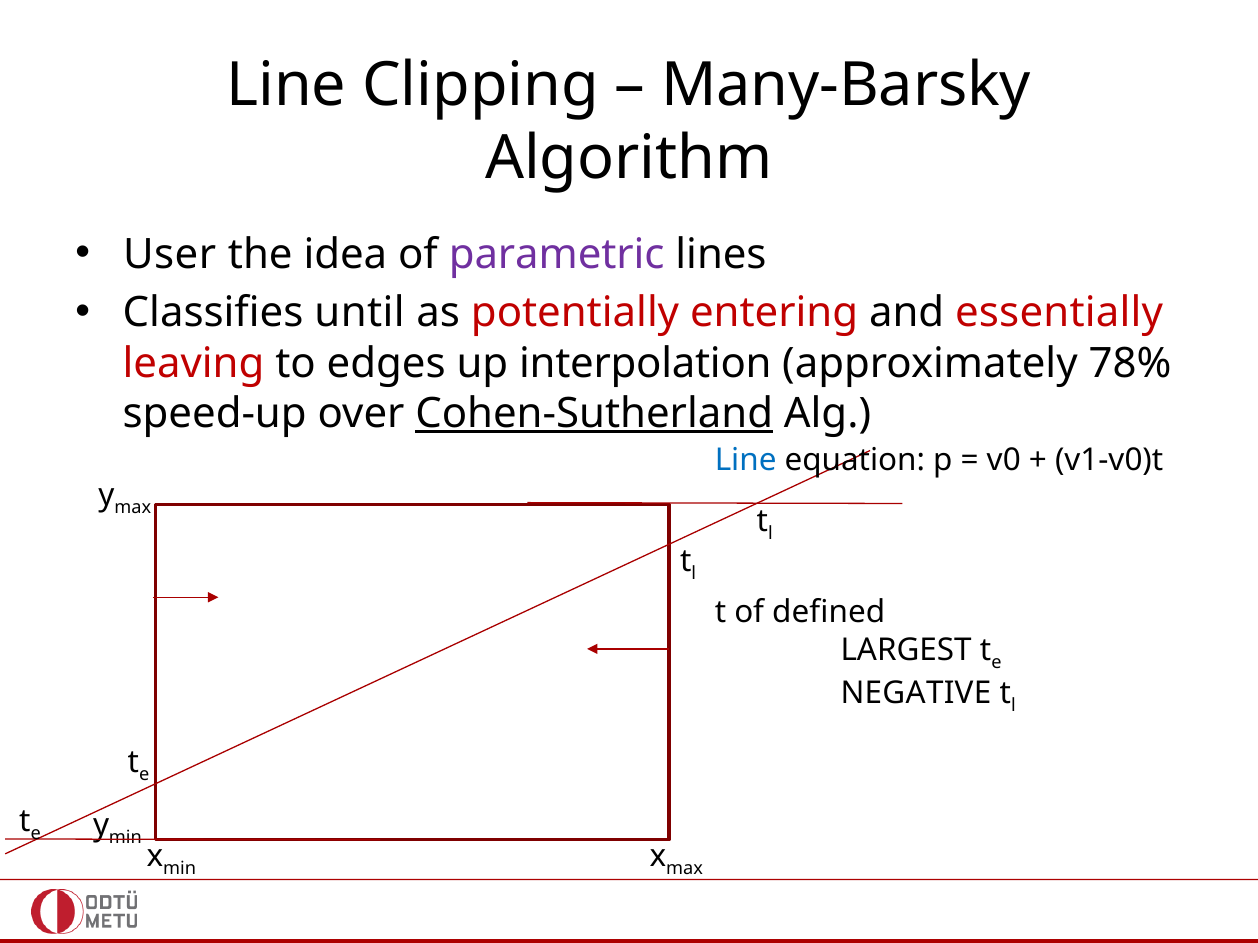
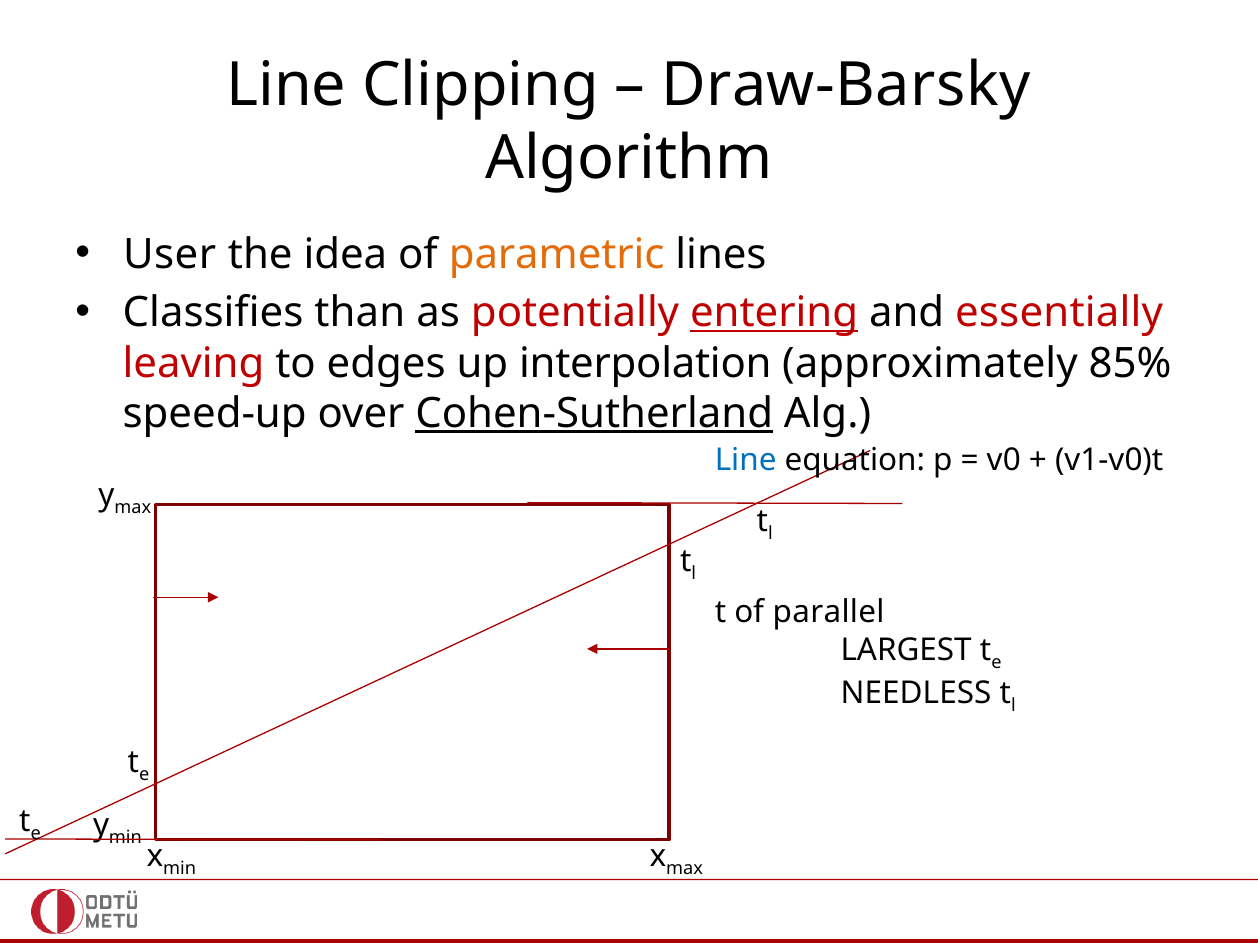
Many-Barsky: Many-Barsky -> Draw-Barsky
parametric colour: purple -> orange
until: until -> than
entering underline: none -> present
78%: 78% -> 85%
defined: defined -> parallel
NEGATIVE: NEGATIVE -> NEEDLESS
